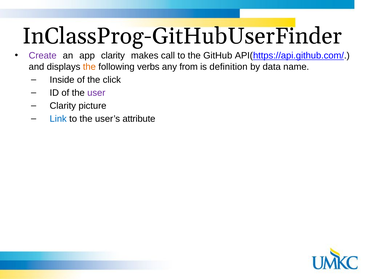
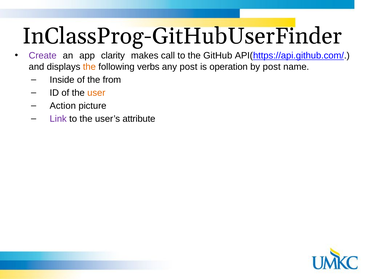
any from: from -> post
definition: definition -> operation
by data: data -> post
click: click -> from
user colour: purple -> orange
Clarity at (63, 106): Clarity -> Action
Link colour: blue -> purple
